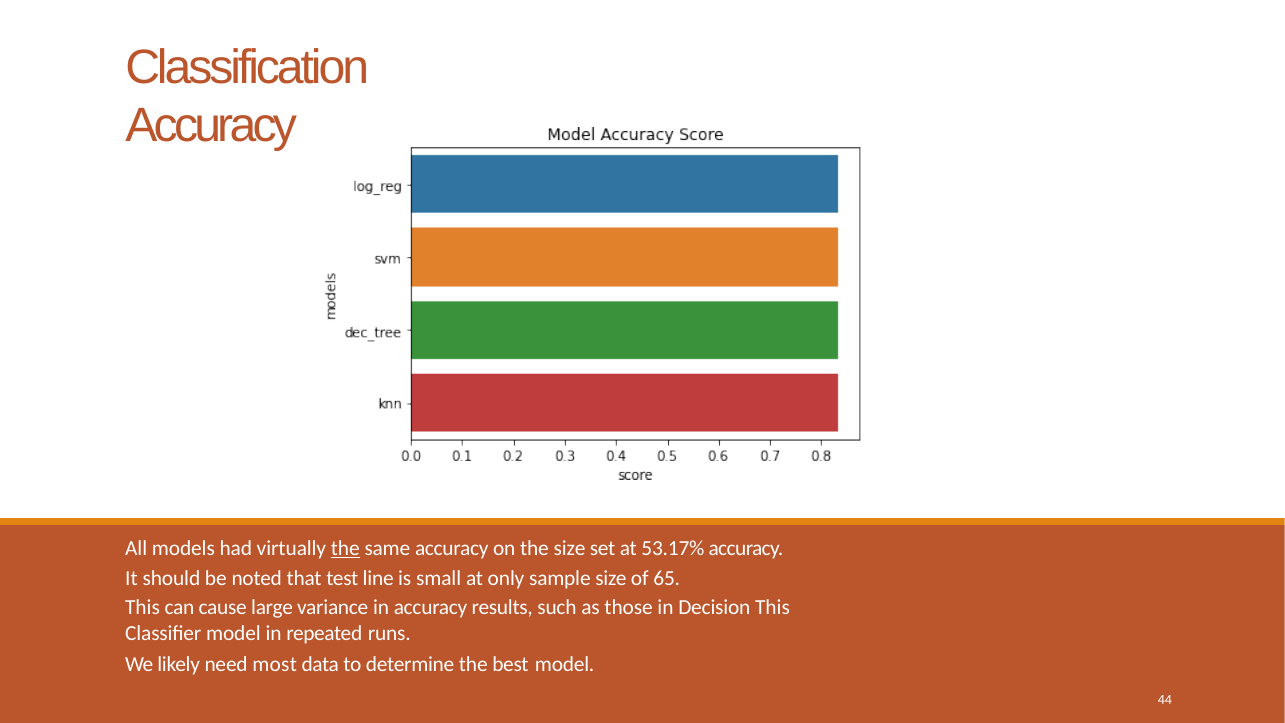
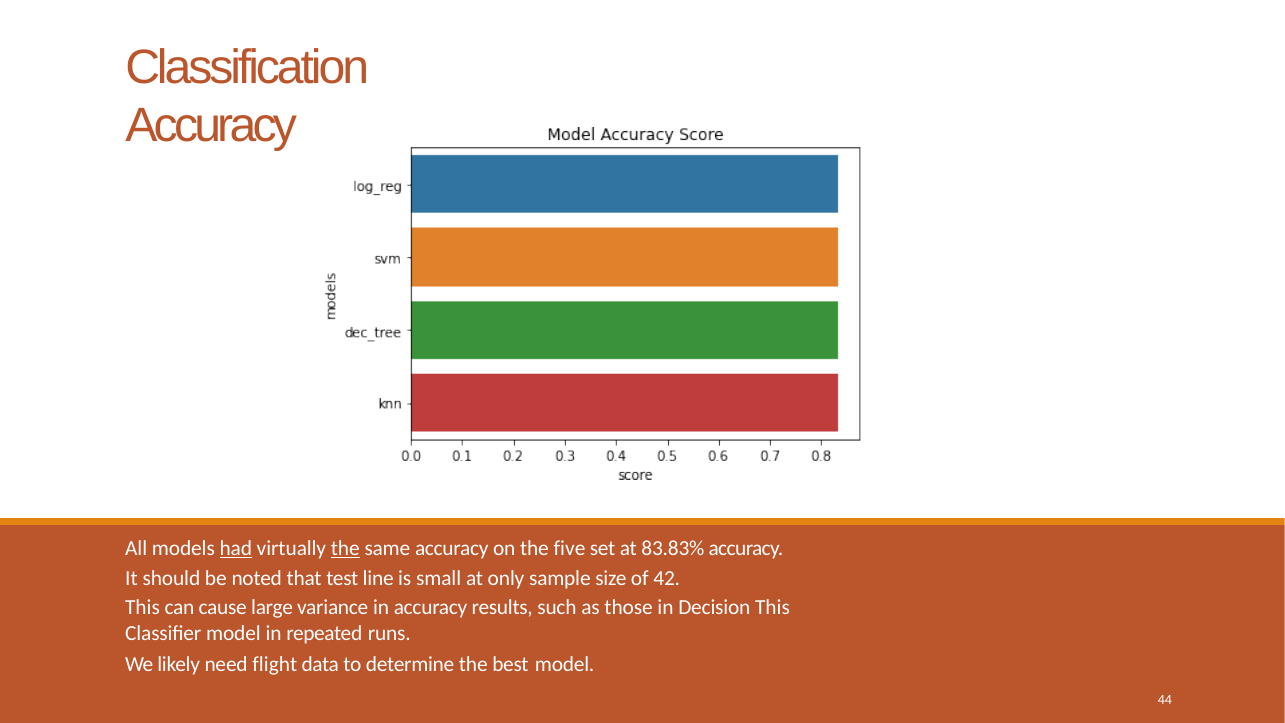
had underline: none -> present
the size: size -> five
53.17%: 53.17% -> 83.83%
65: 65 -> 42
most: most -> flight
